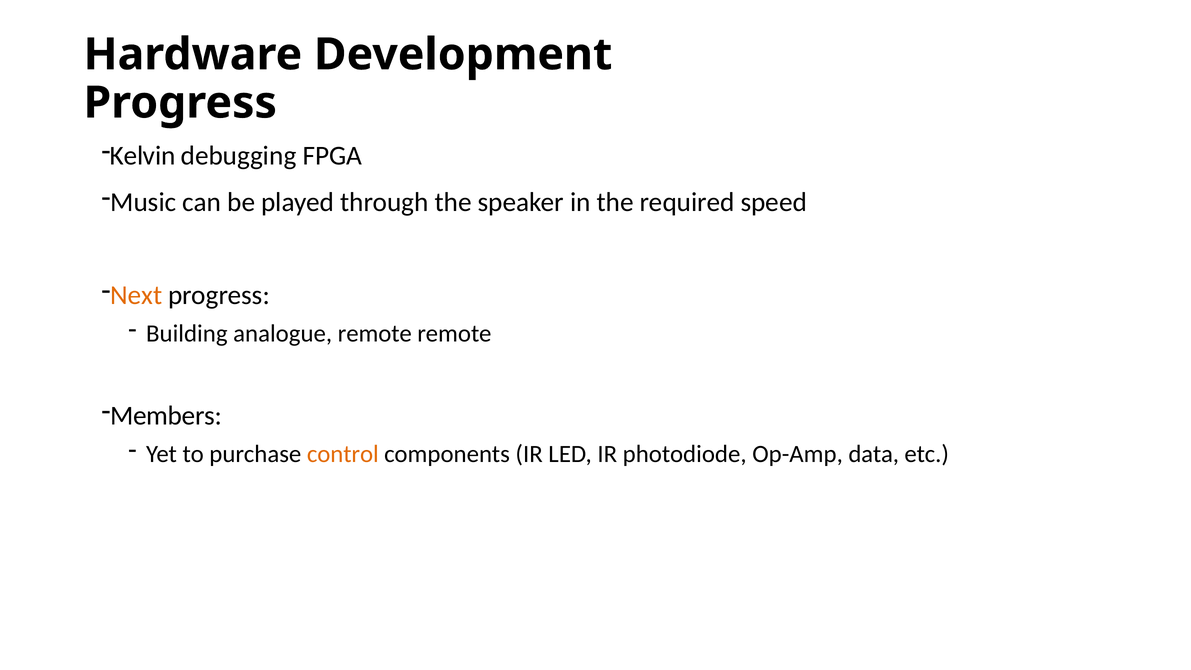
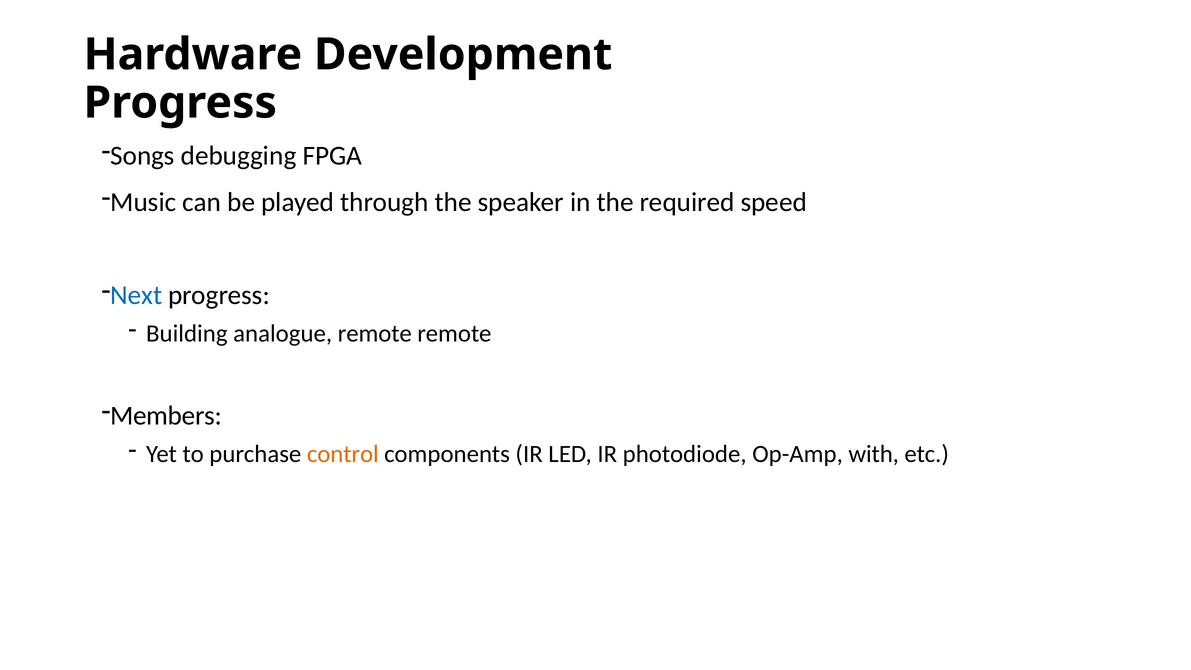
Kelvin: Kelvin -> Songs
Next colour: orange -> blue
data: data -> with
